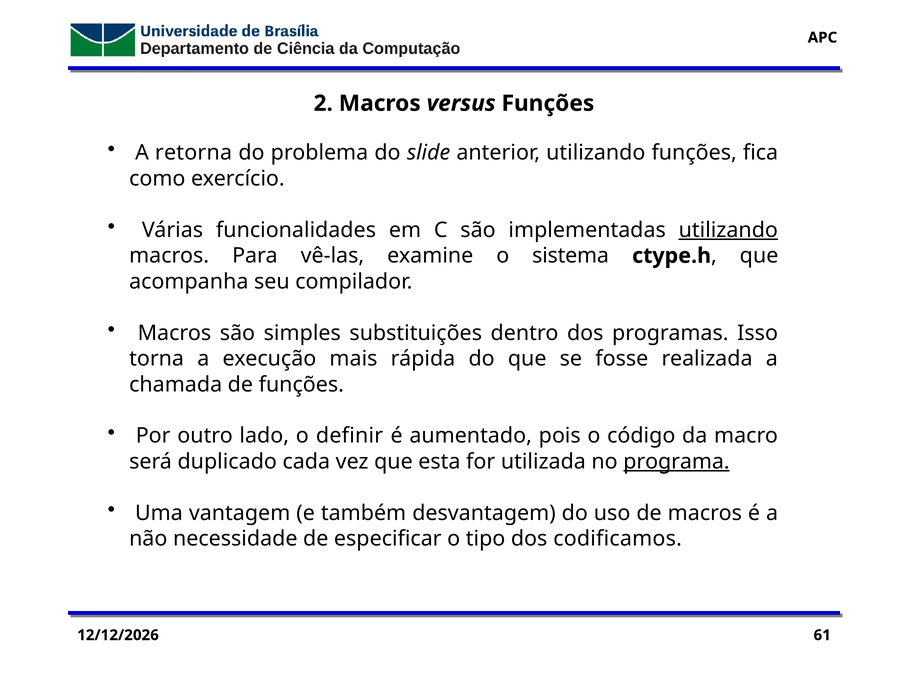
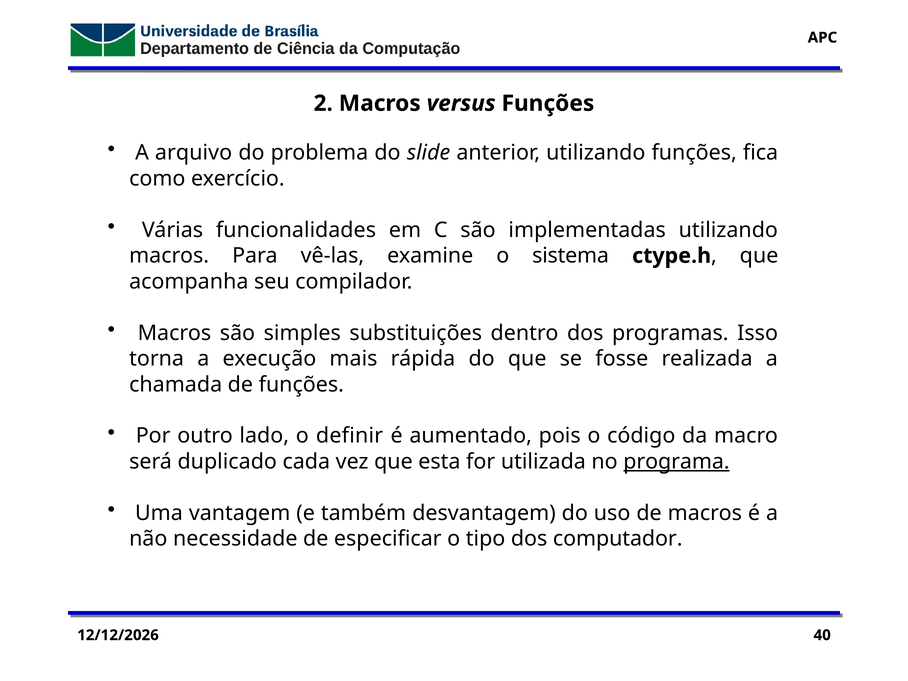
retorna: retorna -> arquivo
utilizando at (728, 230) underline: present -> none
codificamos: codificamos -> computador
61: 61 -> 40
